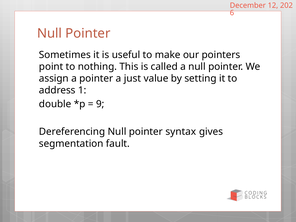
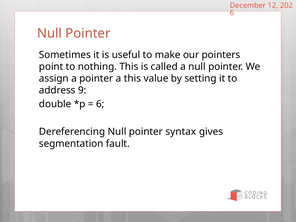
a just: just -> this
1: 1 -> 9
9 at (100, 104): 9 -> 6
